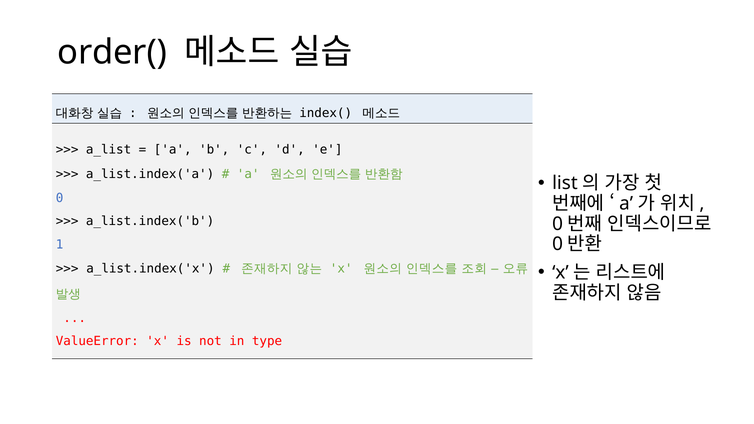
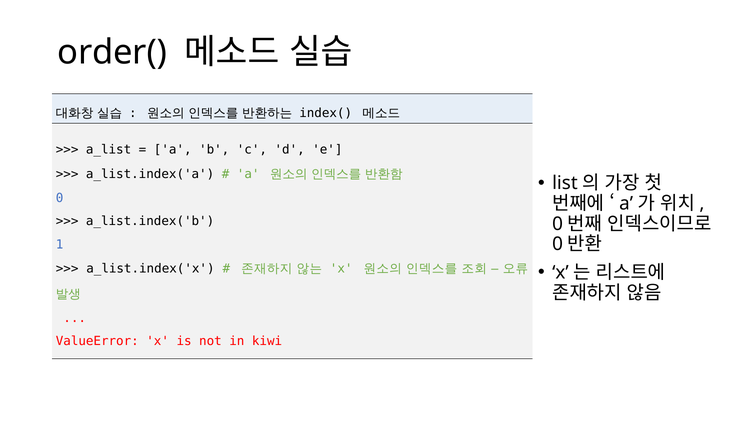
type: type -> kiwi
